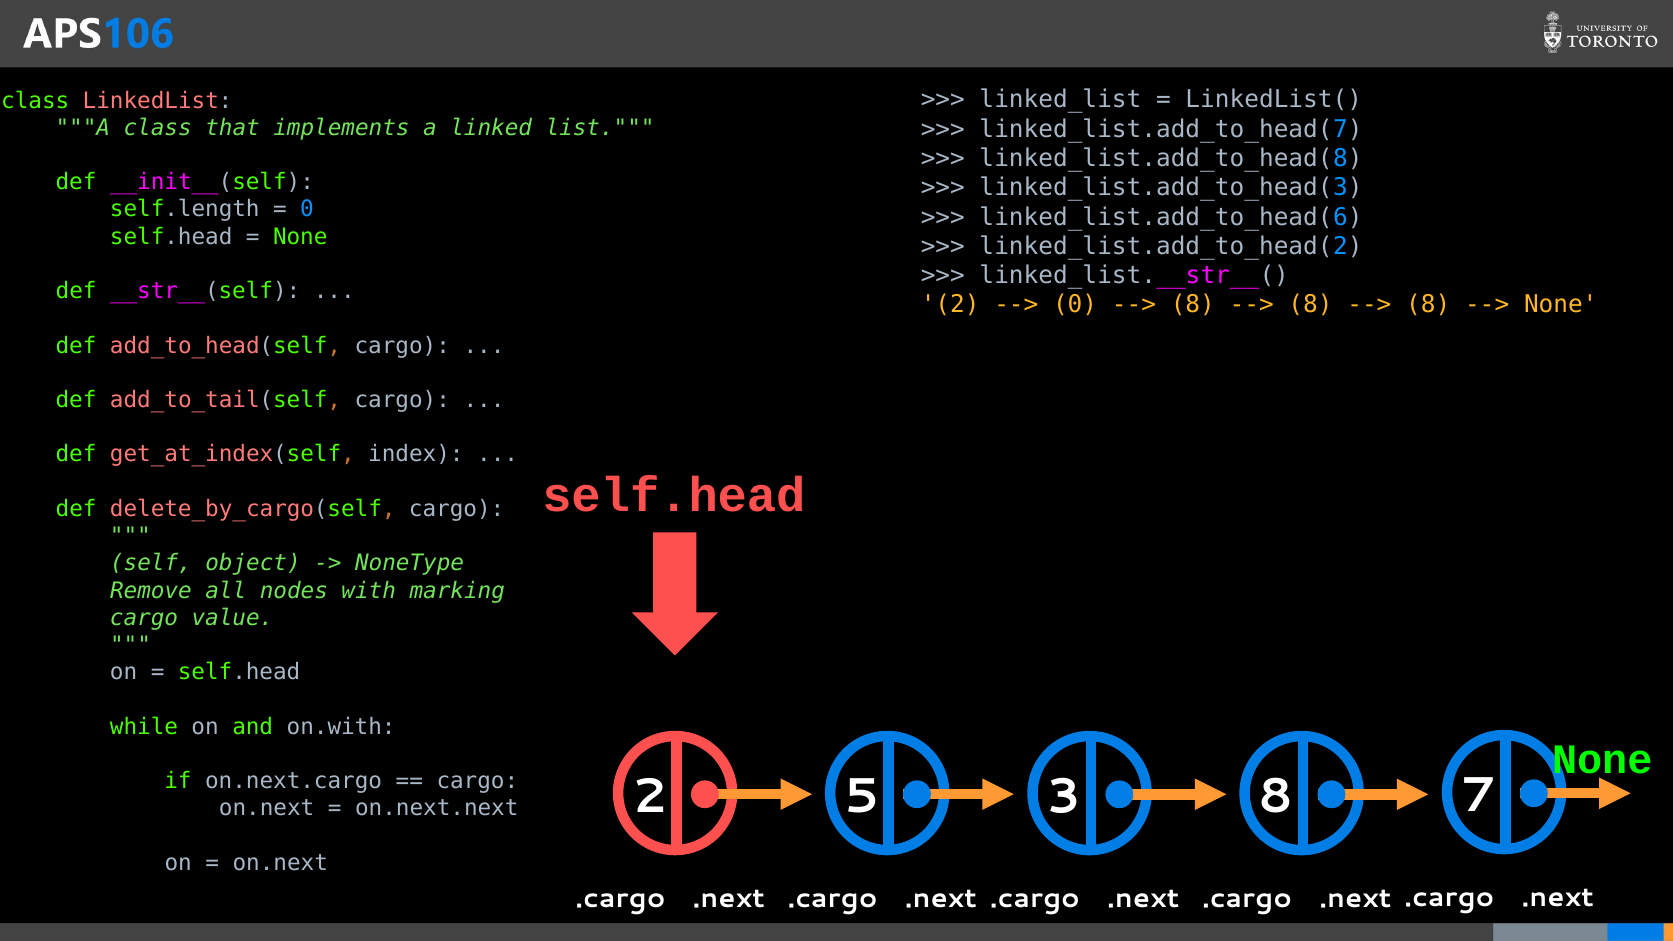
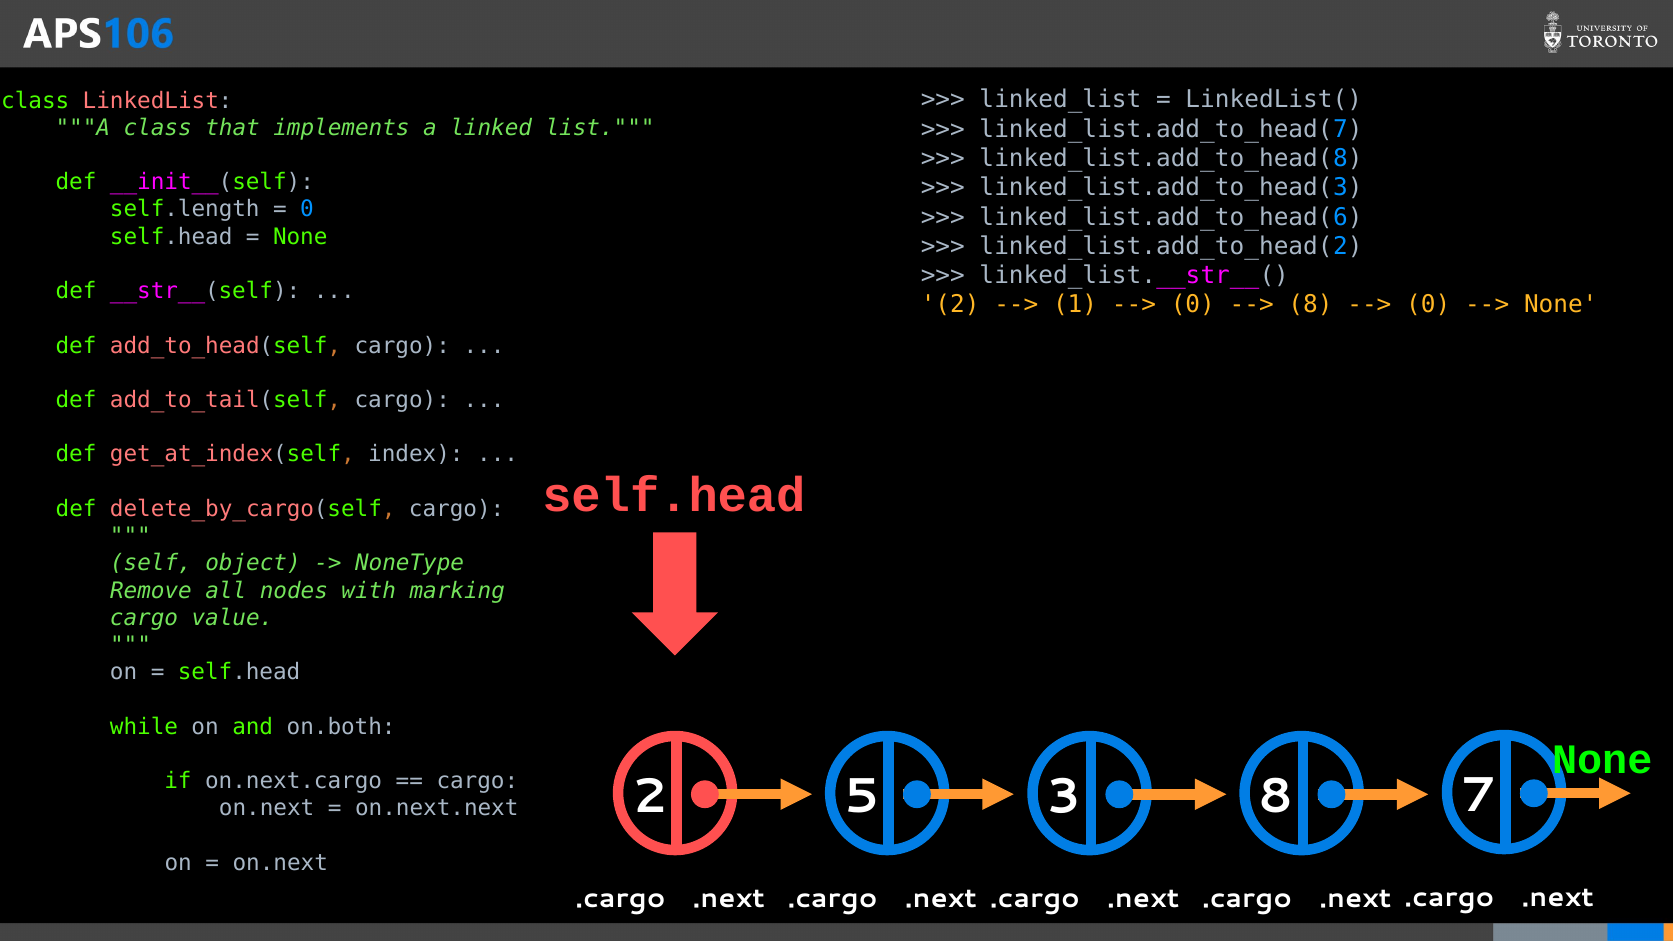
0 at (1075, 305): 0 -> 1
8 at (1193, 305): 8 -> 0
8 at (1428, 305): 8 -> 0
on.with: on.with -> on.both
